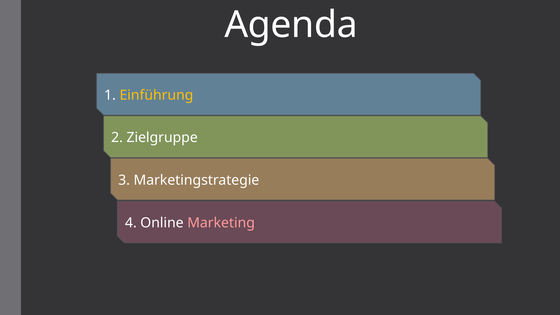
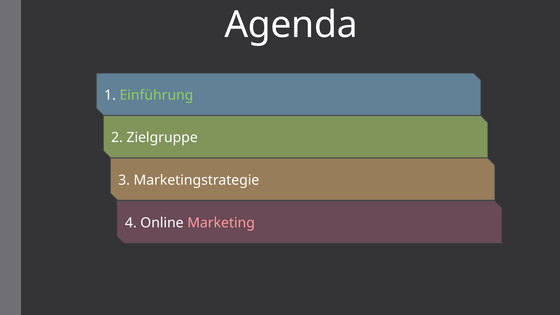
Einführung colour: yellow -> light green
